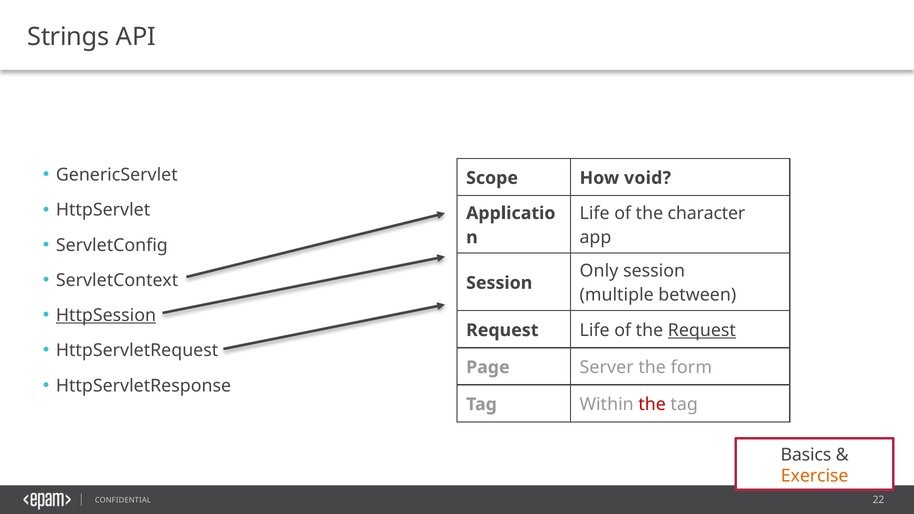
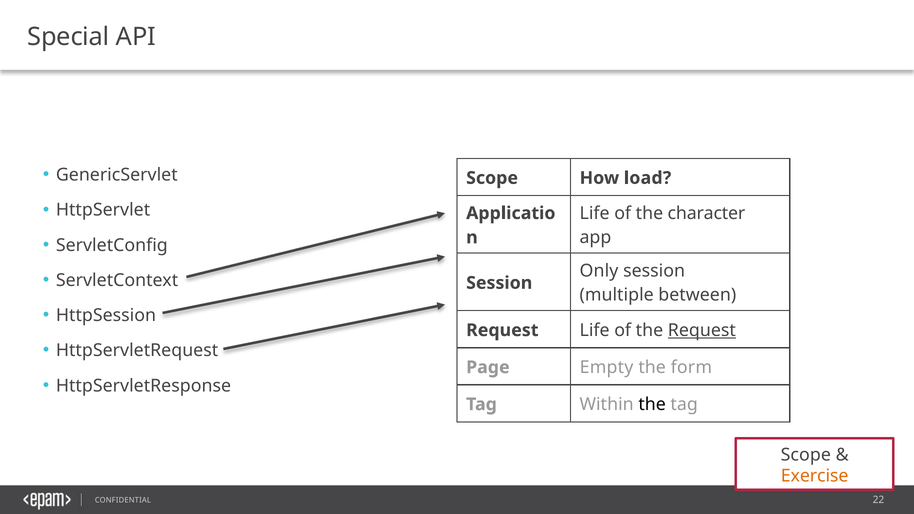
Strings: Strings -> Special
void: void -> load
HttpSession underline: present -> none
Server: Server -> Empty
the at (652, 404) colour: red -> black
Basics at (806, 455): Basics -> Scope
